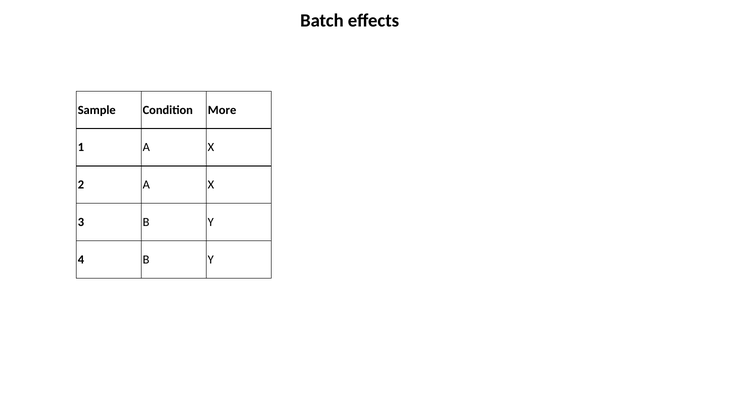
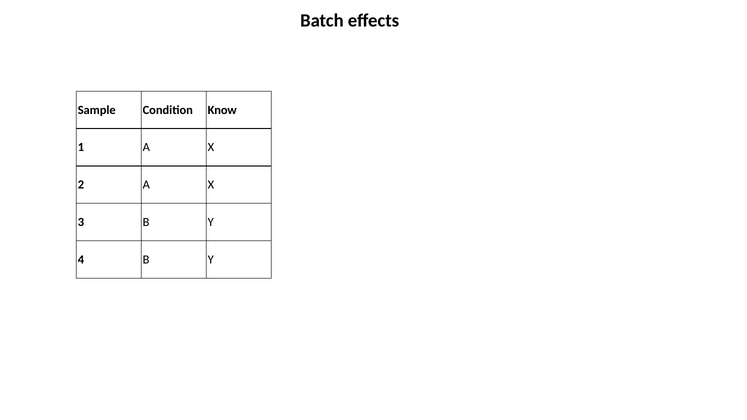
More: More -> Know
